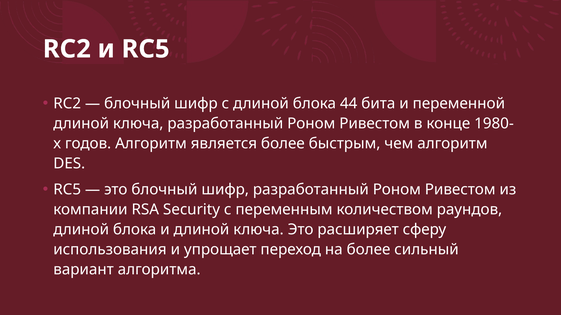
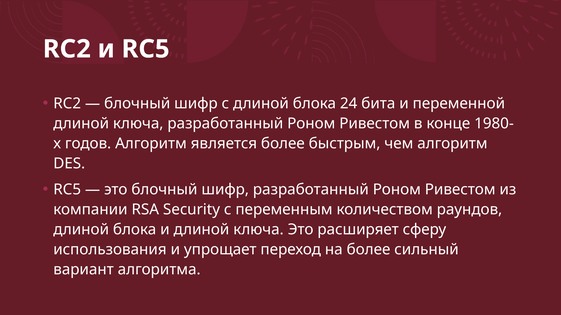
44: 44 -> 24
